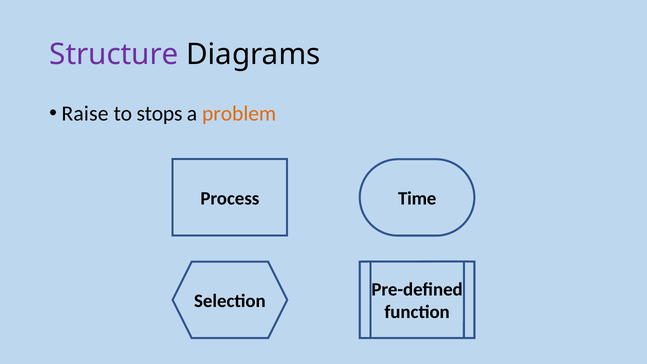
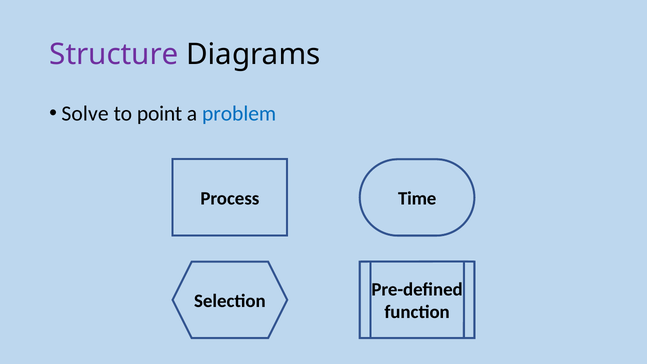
Raise: Raise -> Solve
stops: stops -> point
problem colour: orange -> blue
